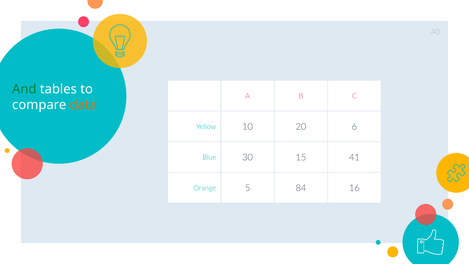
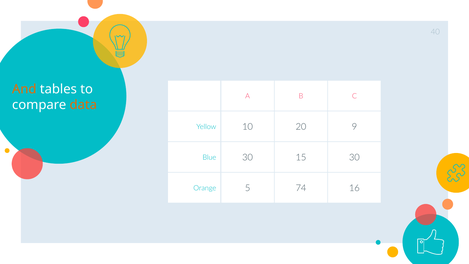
And colour: green -> orange
6: 6 -> 9
15 41: 41 -> 30
84: 84 -> 74
